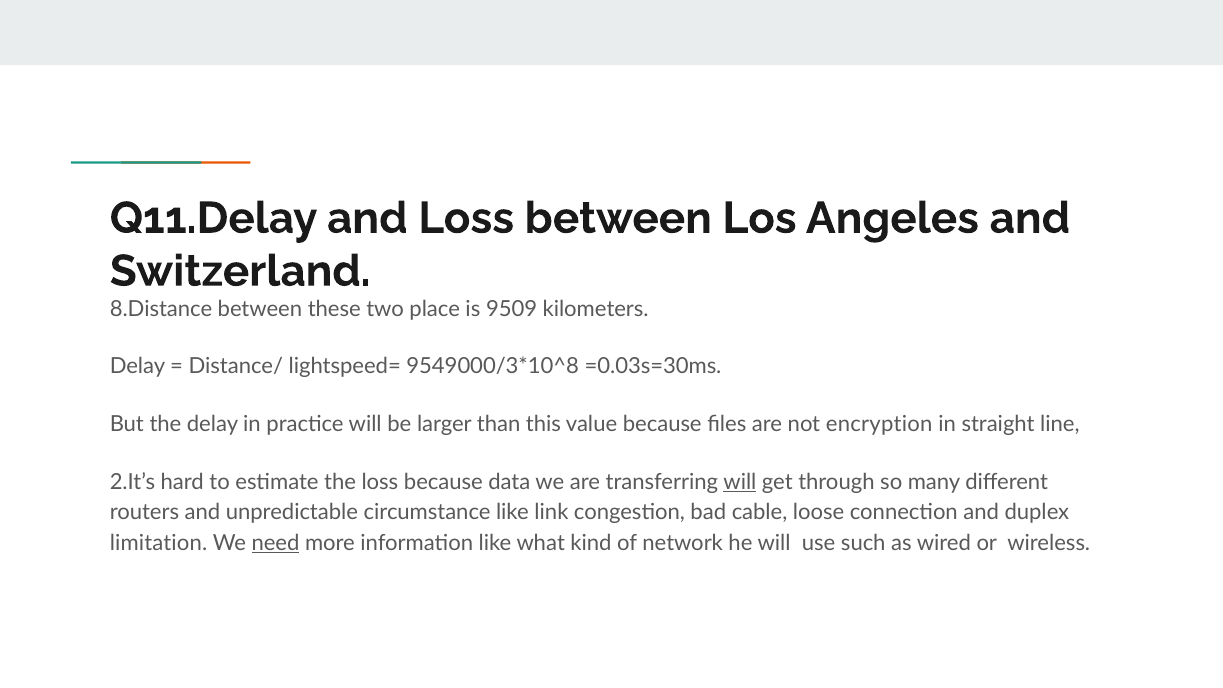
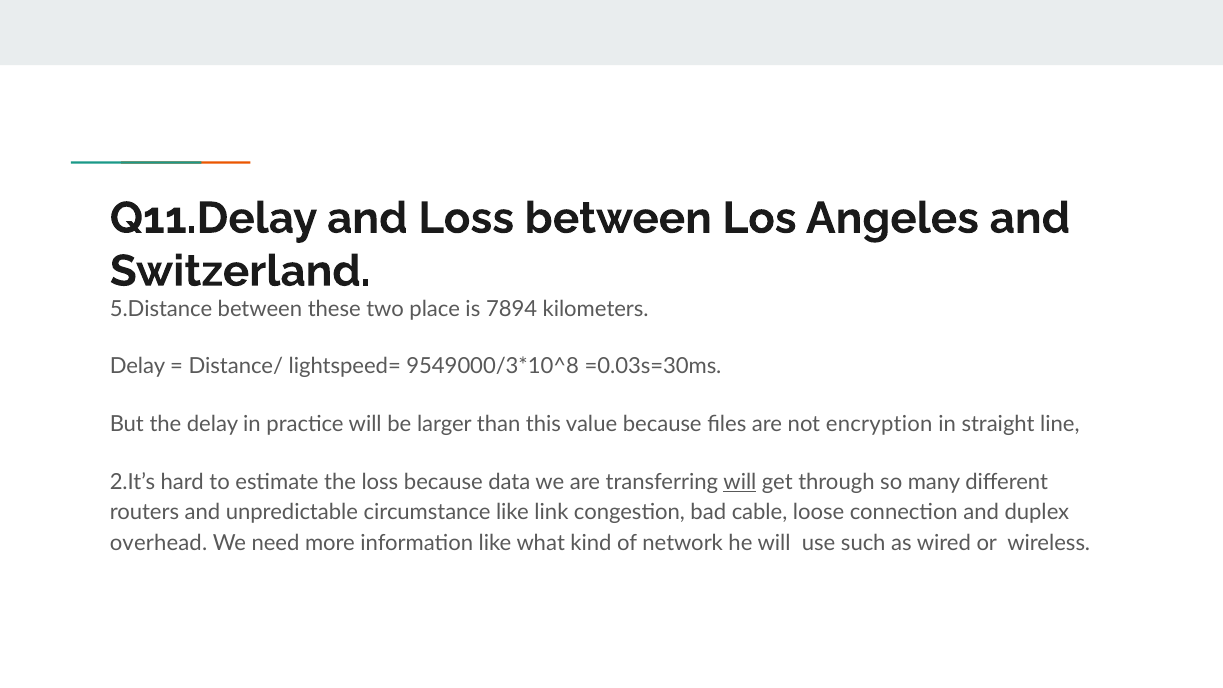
8.Distance: 8.Distance -> 5.Distance
9509: 9509 -> 7894
limitation: limitation -> overhead
need underline: present -> none
